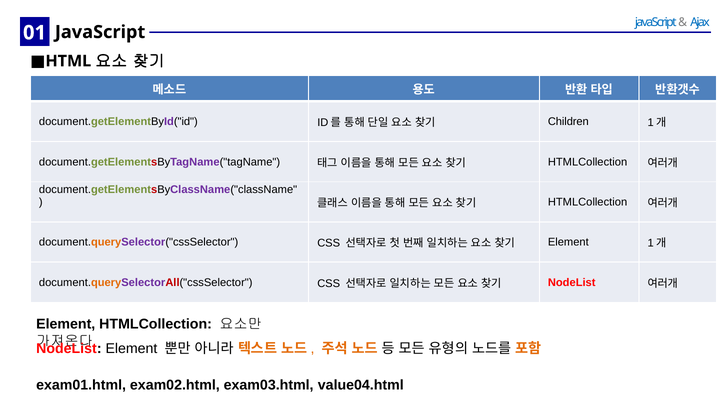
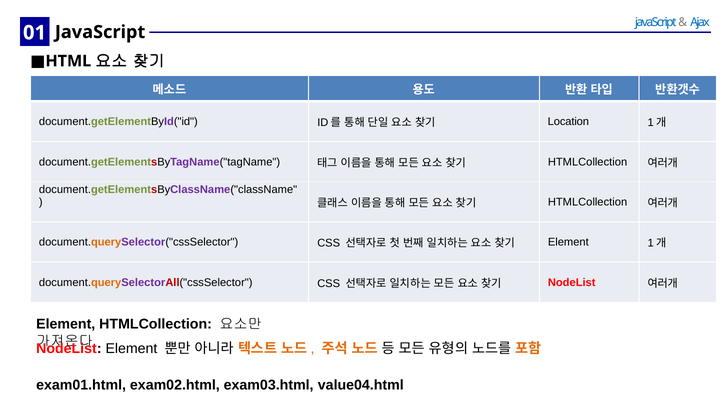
Children: Children -> Location
